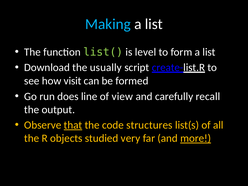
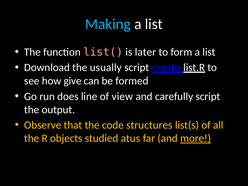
list( colour: light green -> pink
level: level -> later
visit: visit -> give
carefully recall: recall -> script
that underline: present -> none
very: very -> atus
